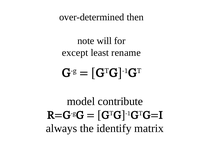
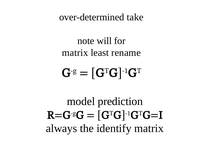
then: then -> take
except at (75, 53): except -> matrix
contribute: contribute -> prediction
